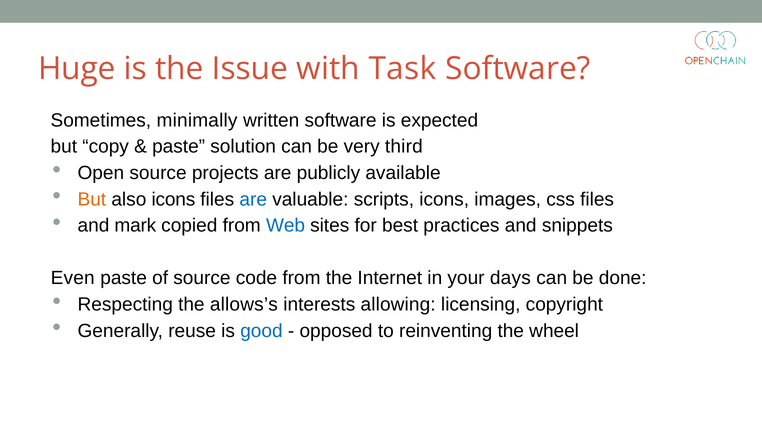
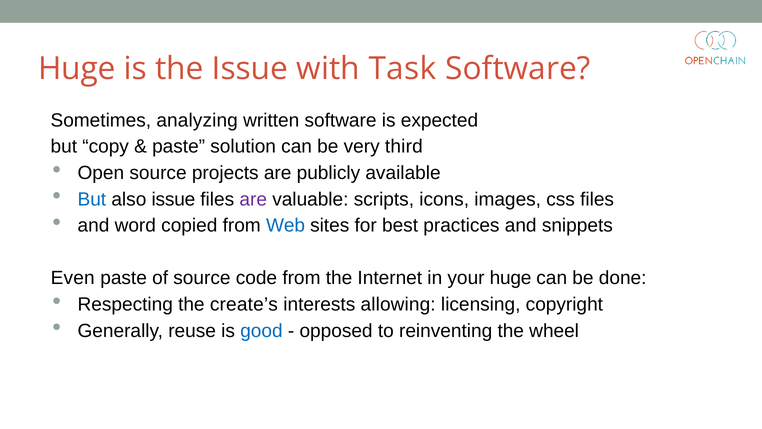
minimally: minimally -> analyzing
But at (92, 199) colour: orange -> blue
also icons: icons -> issue
are at (253, 199) colour: blue -> purple
mark: mark -> word
your days: days -> huge
allows’s: allows’s -> create’s
